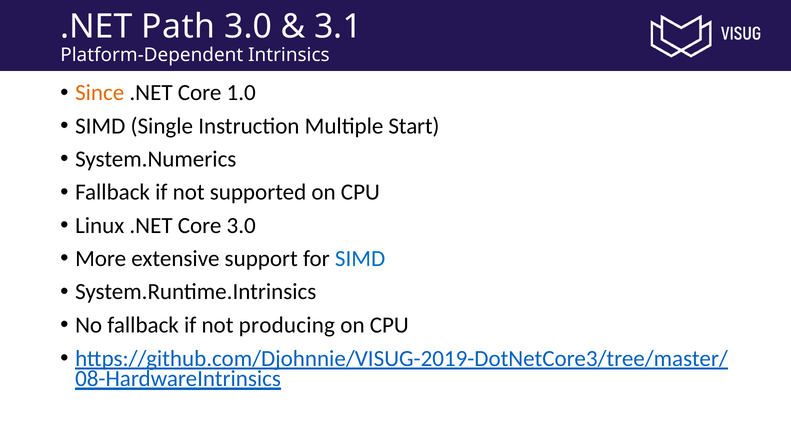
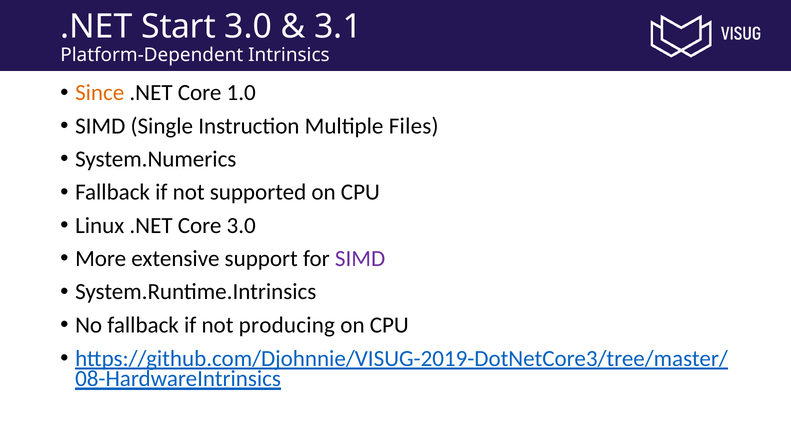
Path: Path -> Start
Start: Start -> Files
SIMD at (360, 259) colour: blue -> purple
